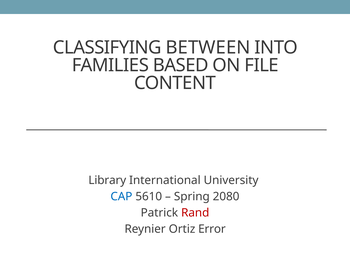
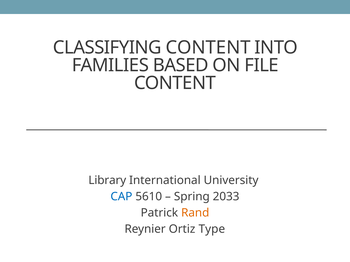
CLASSIFYING BETWEEN: BETWEEN -> CONTENT
2080: 2080 -> 2033
Rand colour: red -> orange
Error: Error -> Type
